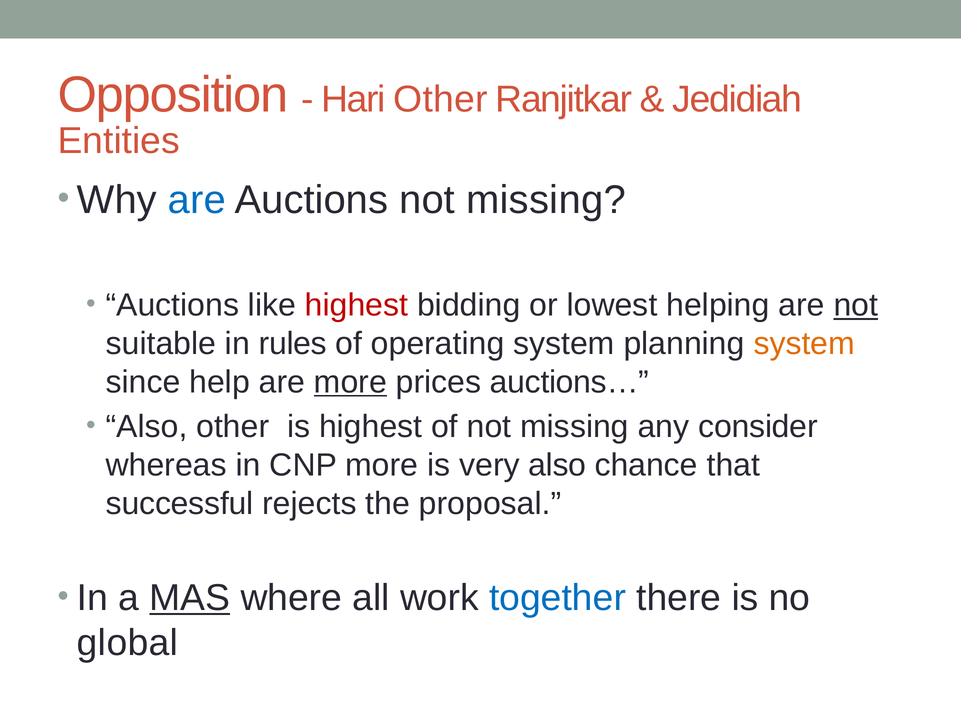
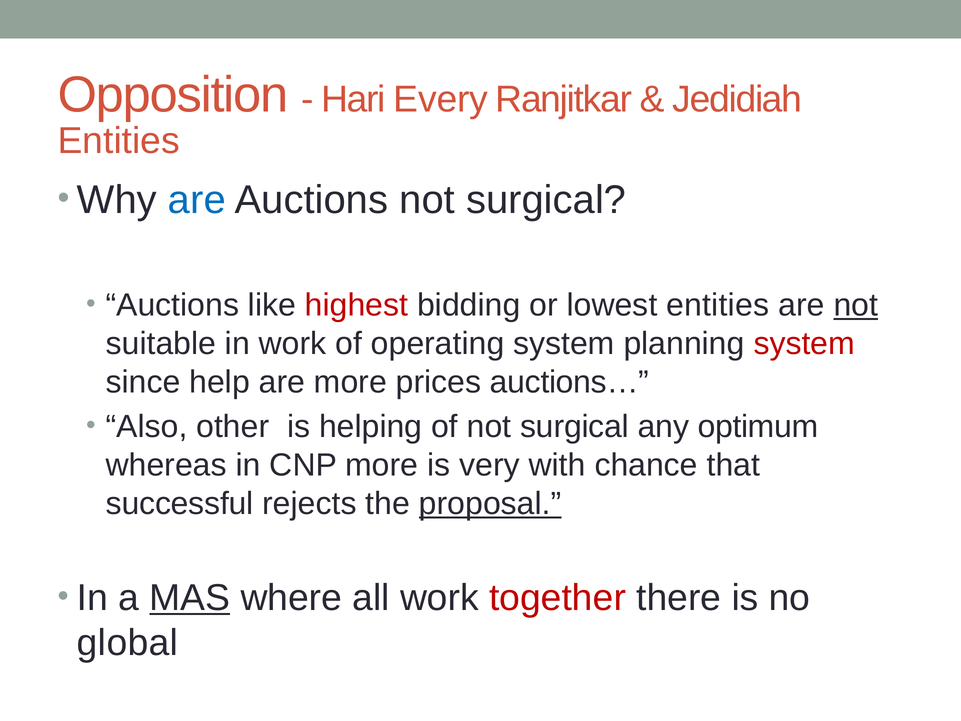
Hari Other: Other -> Every
Auctions not missing: missing -> surgical
lowest helping: helping -> entities
in rules: rules -> work
system at (804, 343) colour: orange -> red
more at (350, 382) underline: present -> none
is highest: highest -> helping
of not missing: missing -> surgical
consider: consider -> optimum
very also: also -> with
proposal underline: none -> present
together colour: blue -> red
